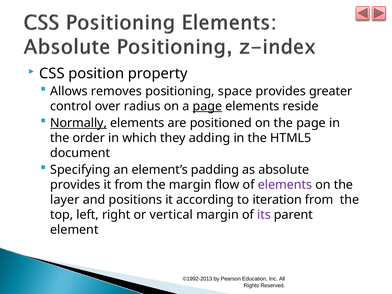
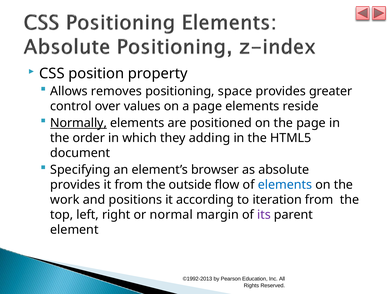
radius: radius -> values
page at (207, 106) underline: present -> none
padding: padding -> browser
the margin: margin -> outside
elements at (285, 185) colour: purple -> blue
layer: layer -> work
vertical: vertical -> normal
